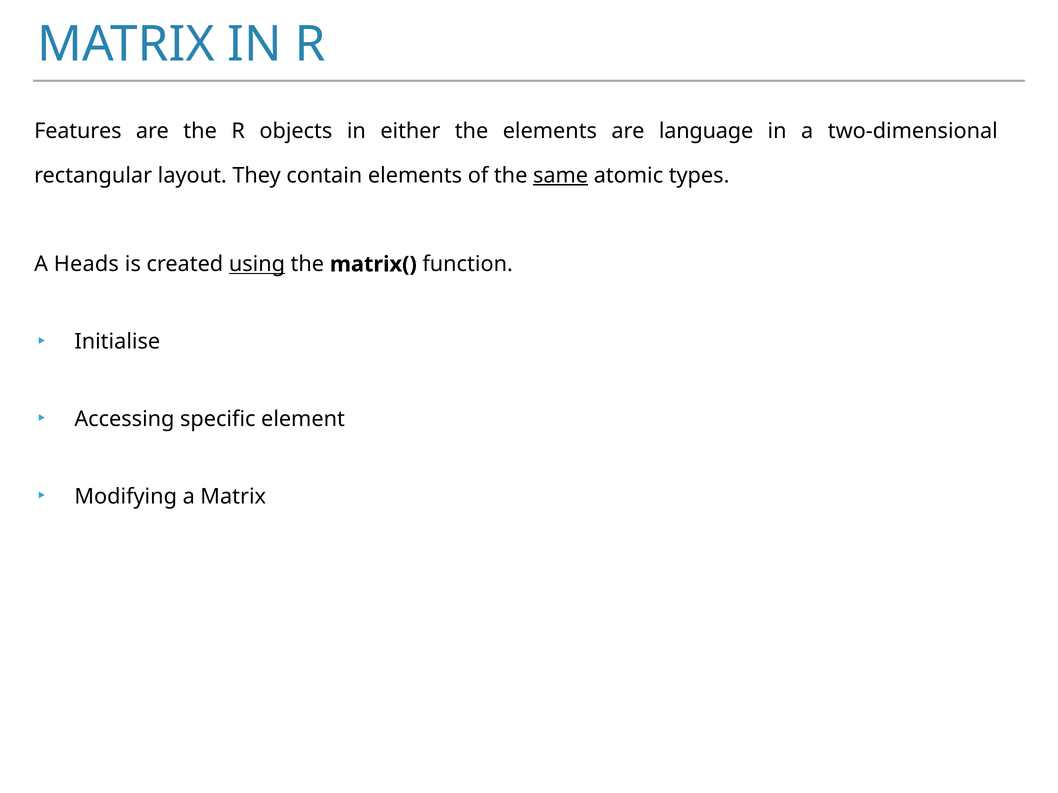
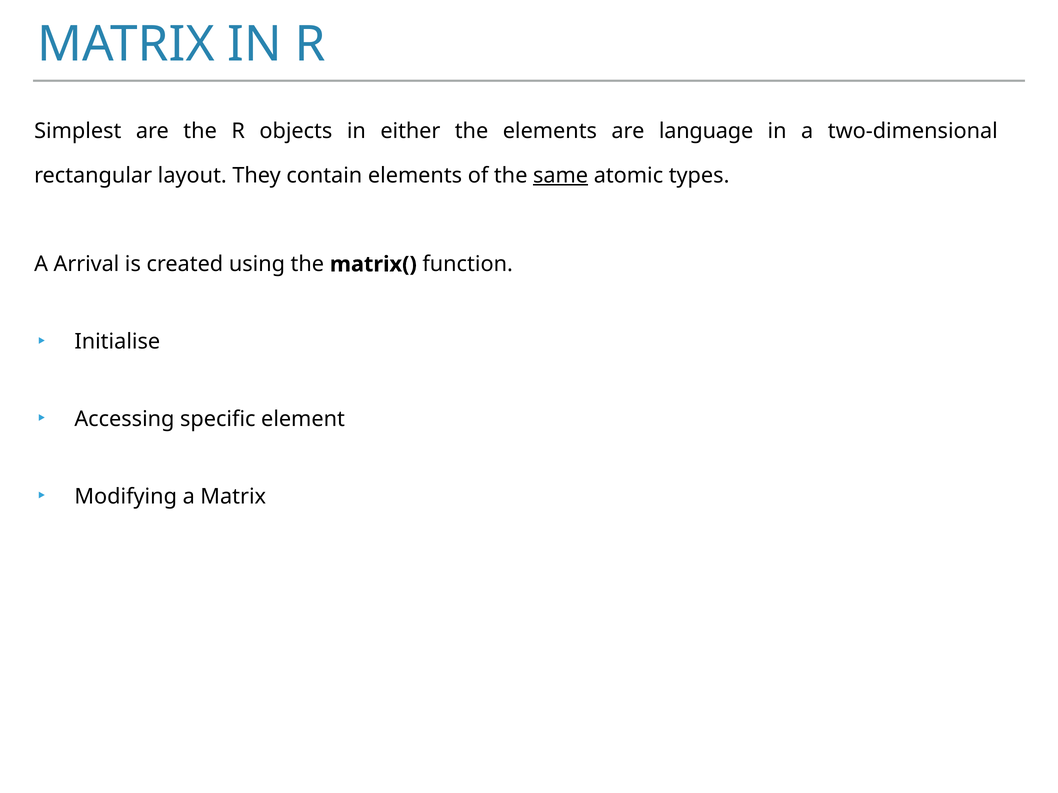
Features: Features -> Simplest
Heads: Heads -> Arrival
using underline: present -> none
